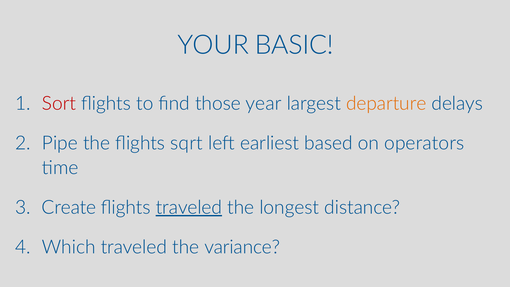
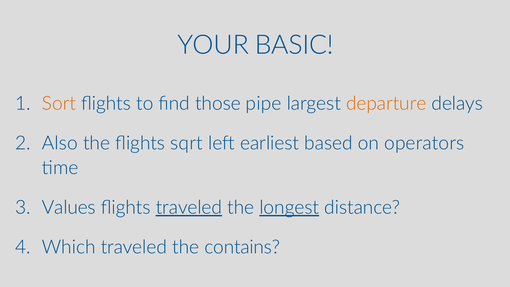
Sort colour: red -> orange
year: year -> pipe
Pipe: Pipe -> Also
Create: Create -> Values
longest underline: none -> present
variance: variance -> contains
